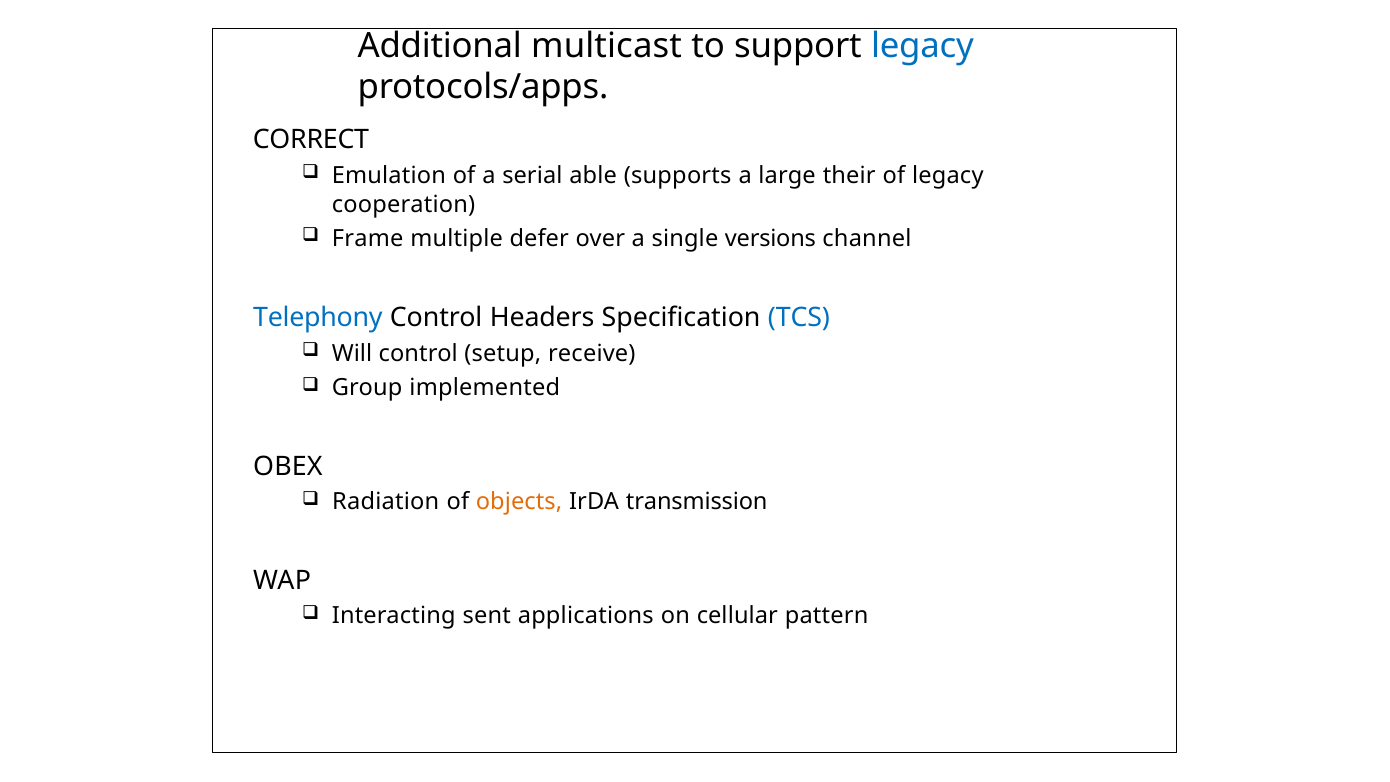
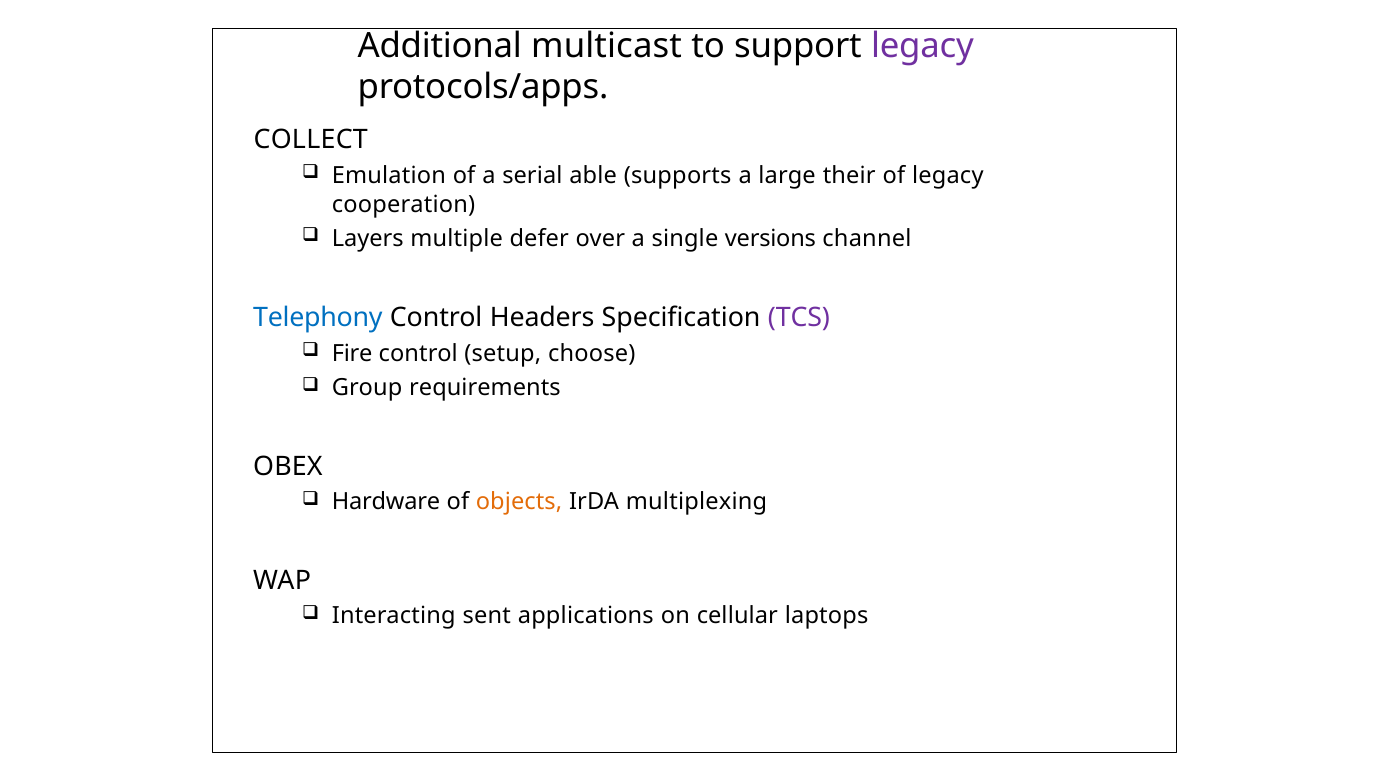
legacy at (922, 46) colour: blue -> purple
CORRECT: CORRECT -> COLLECT
Frame: Frame -> Layers
TCS colour: blue -> purple
Will: Will -> Fire
receive: receive -> choose
implemented: implemented -> requirements
Radiation: Radiation -> Hardware
transmission: transmission -> multiplexing
pattern: pattern -> laptops
